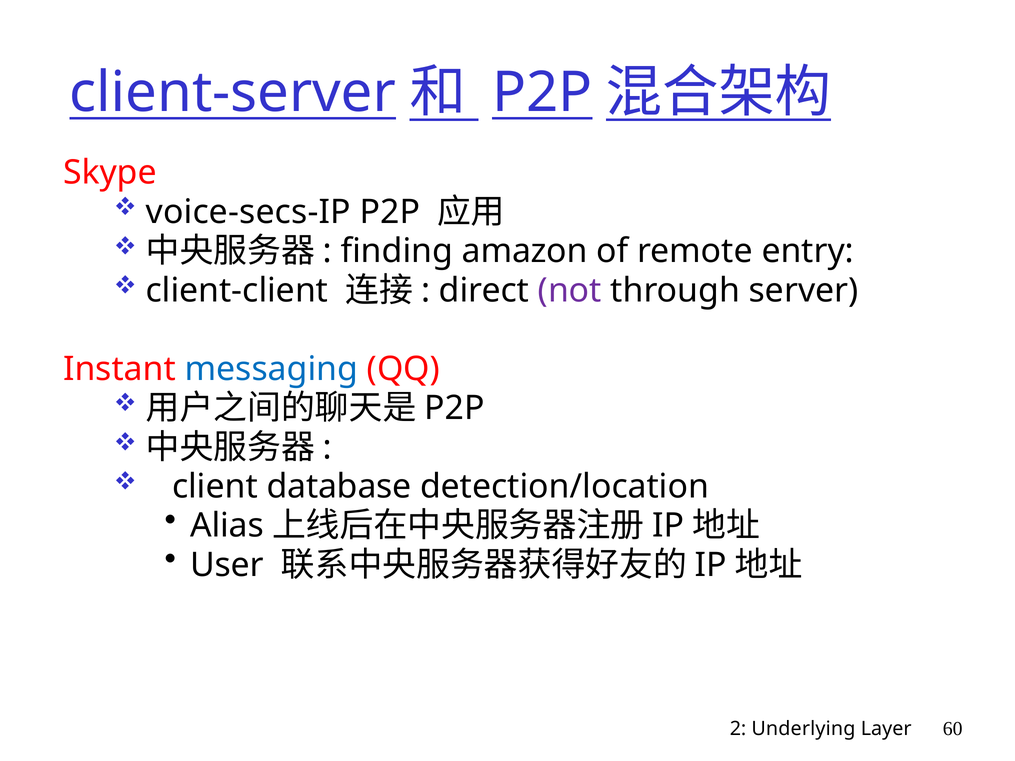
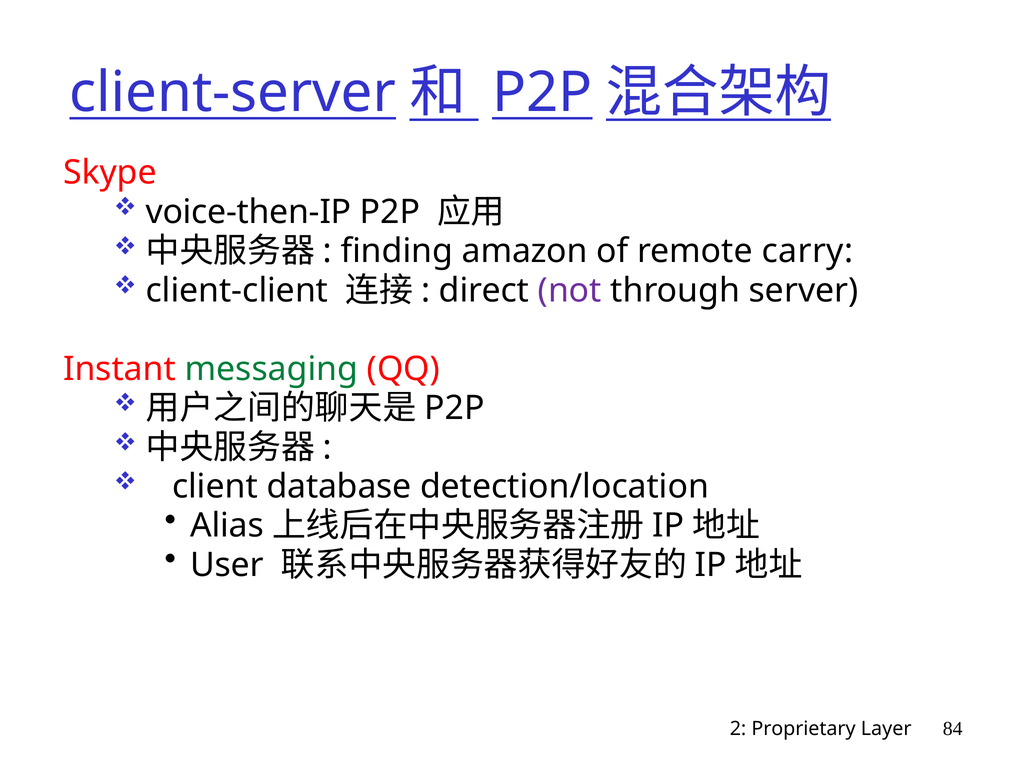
voice-secs-IP: voice-secs-IP -> voice-then-IP
entry: entry -> carry
messaging colour: blue -> green
Underlying: Underlying -> Proprietary
60: 60 -> 84
